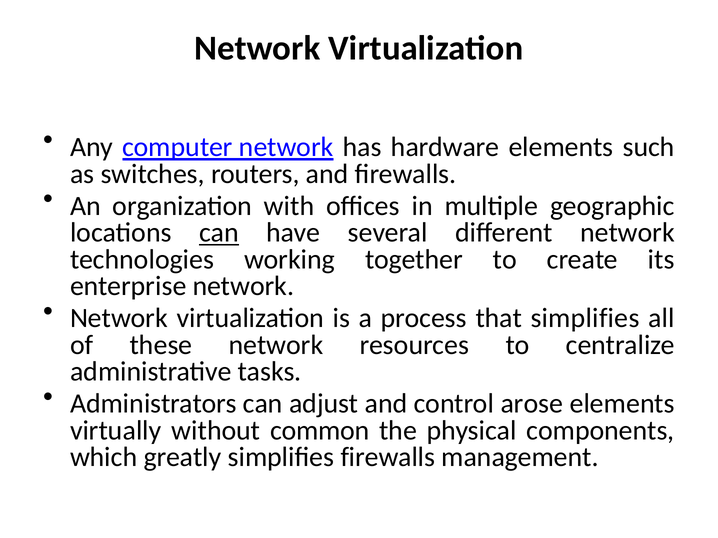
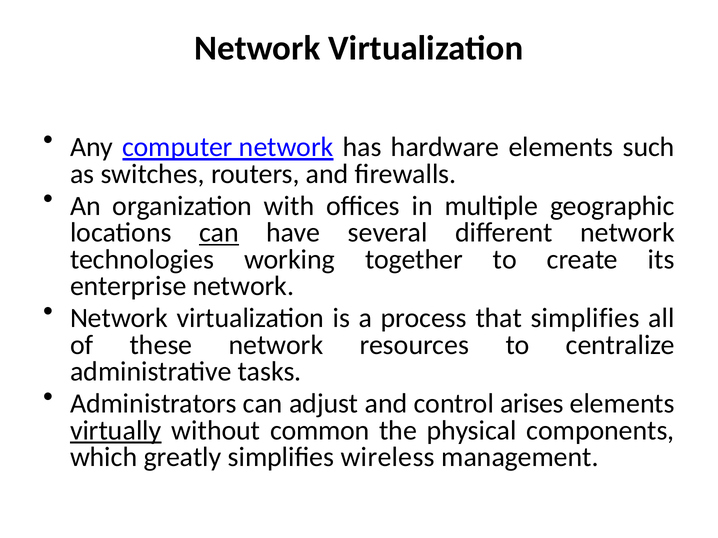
arose: arose -> arises
virtually underline: none -> present
simplifies firewalls: firewalls -> wireless
